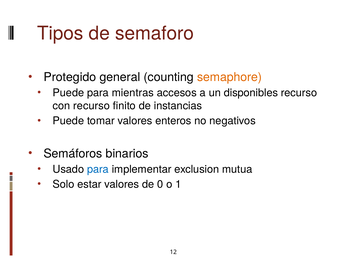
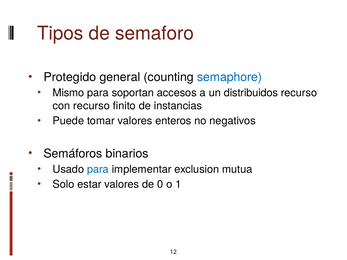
semaphore colour: orange -> blue
Puede at (68, 93): Puede -> Mismo
mientras: mientras -> soportan
disponibles: disponibles -> distribuidos
